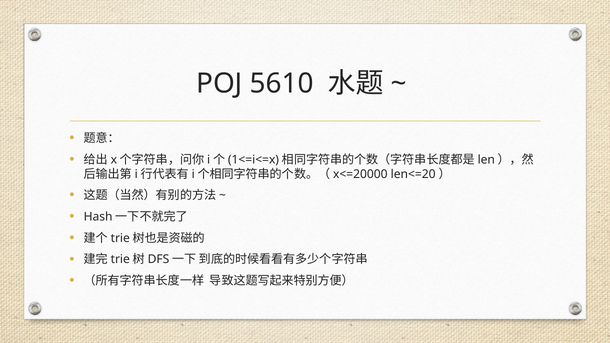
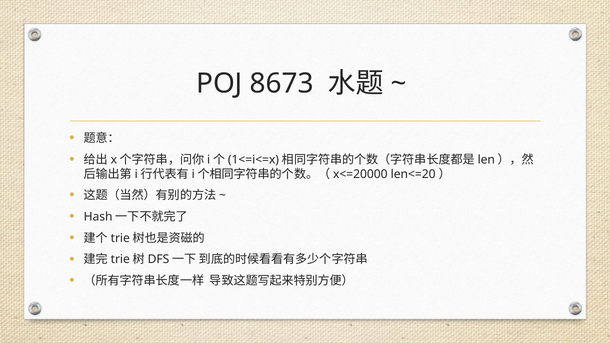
5610: 5610 -> 8673
